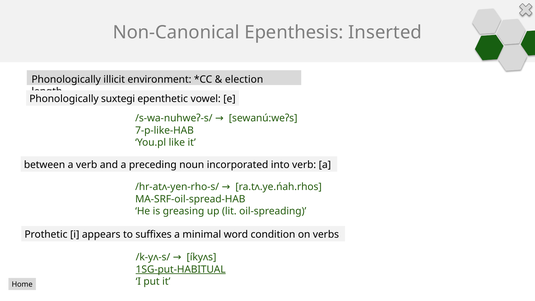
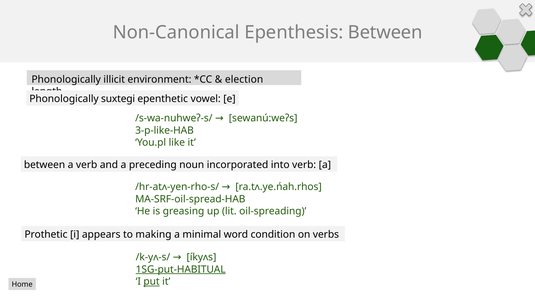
Epenthesis Inserted: Inserted -> Between
7-p-like-HAB: 7-p-like-HAB -> 3-p-like-HAB
suffixes: suffixes -> making
put underline: none -> present
